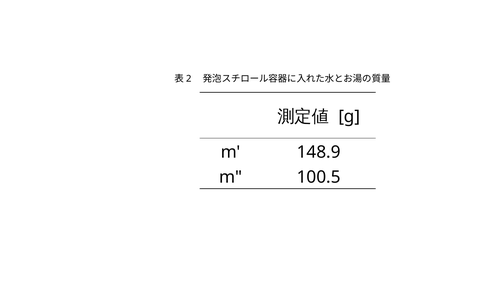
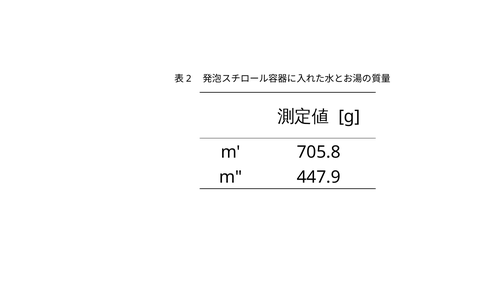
148.9: 148.9 -> 705.8
100.5: 100.5 -> 447.9
